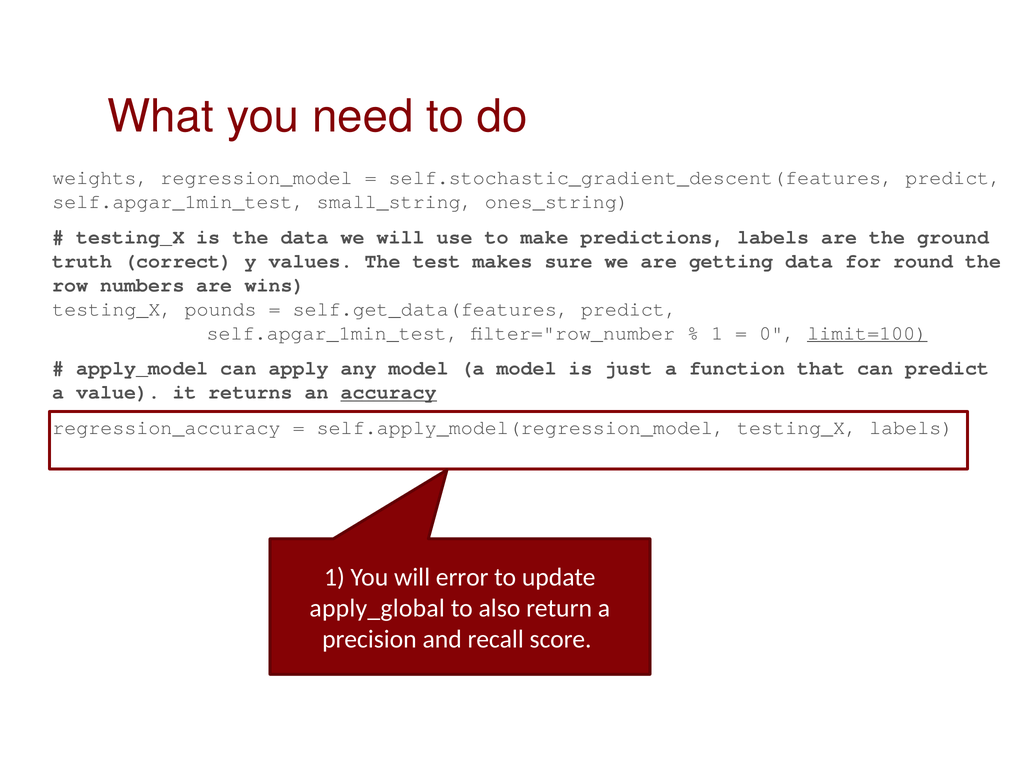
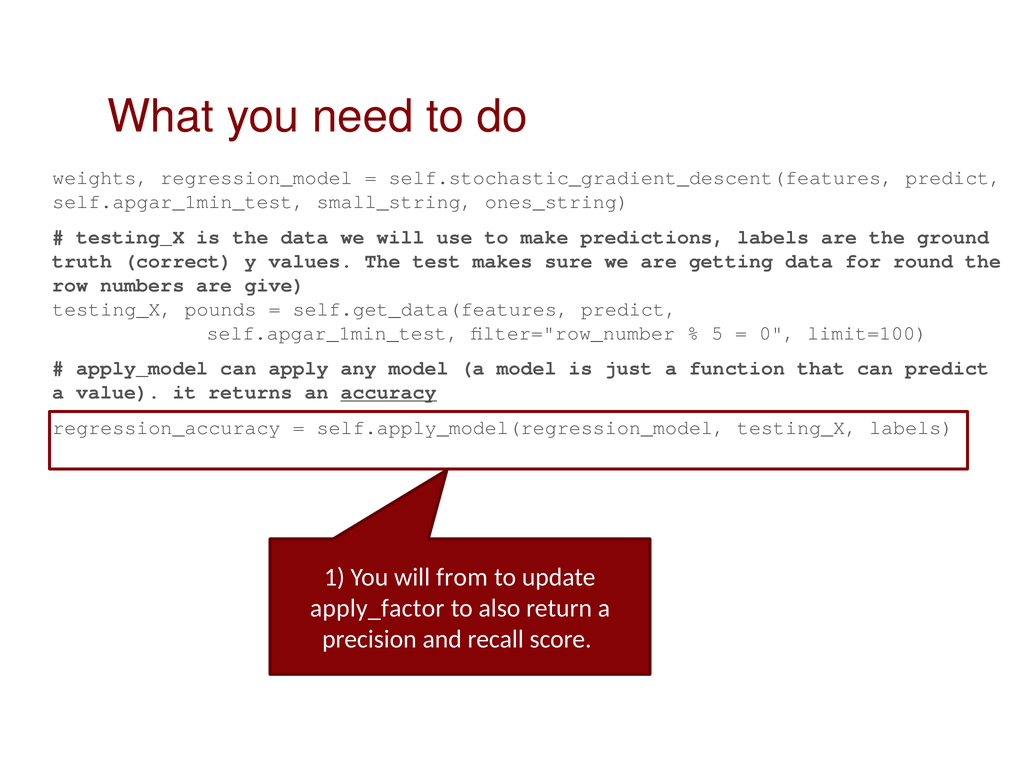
wins: wins -> give
1 at (717, 333): 1 -> 5
limit=100 underline: present -> none
error: error -> from
apply_global: apply_global -> apply_factor
